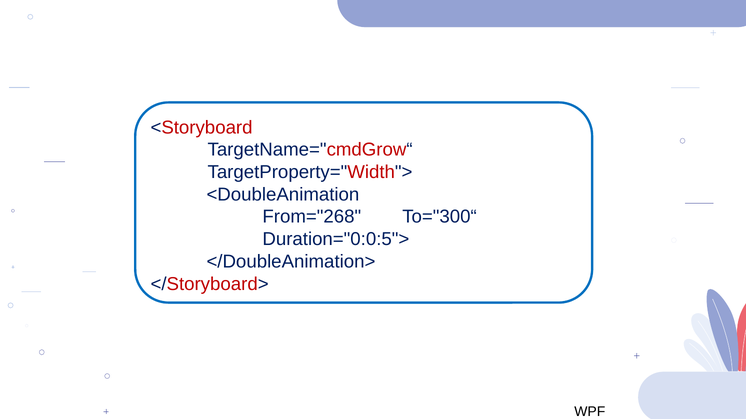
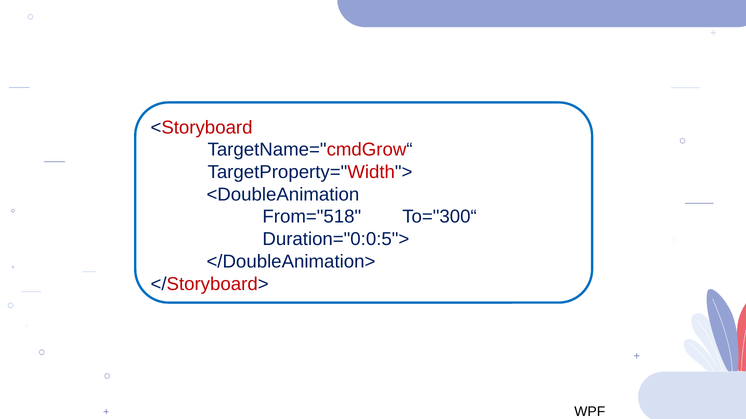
From="268: From="268 -> From="518
